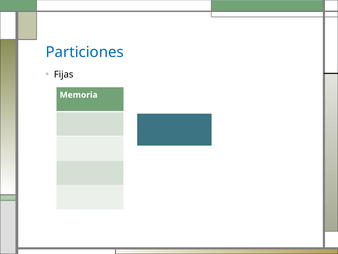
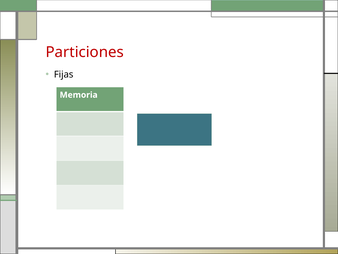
Particiones colour: blue -> red
